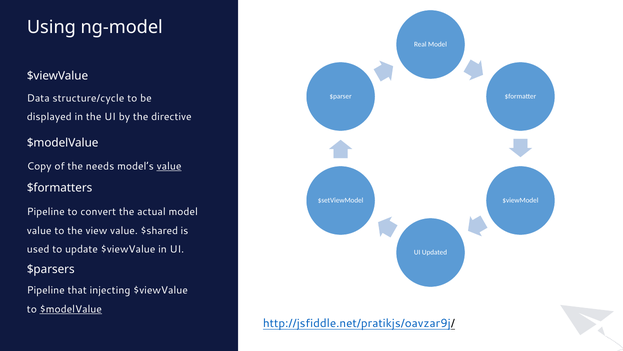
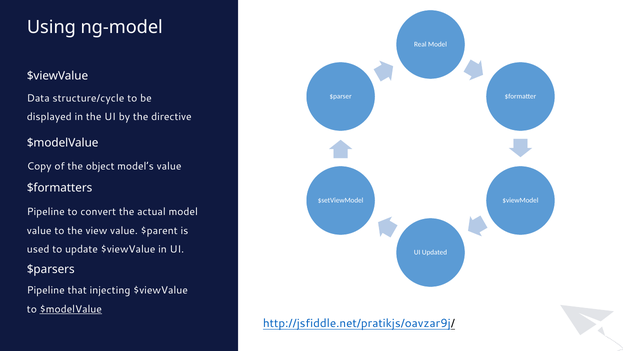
needs: needs -> object
value at (169, 166) underline: present -> none
$shared: $shared -> $parent
